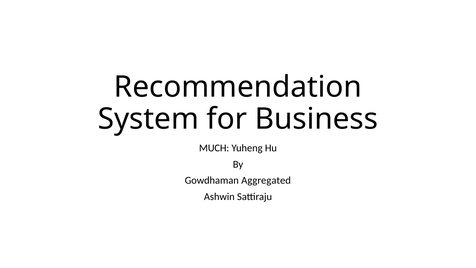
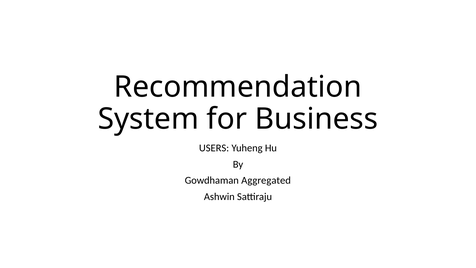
MUCH: MUCH -> USERS
